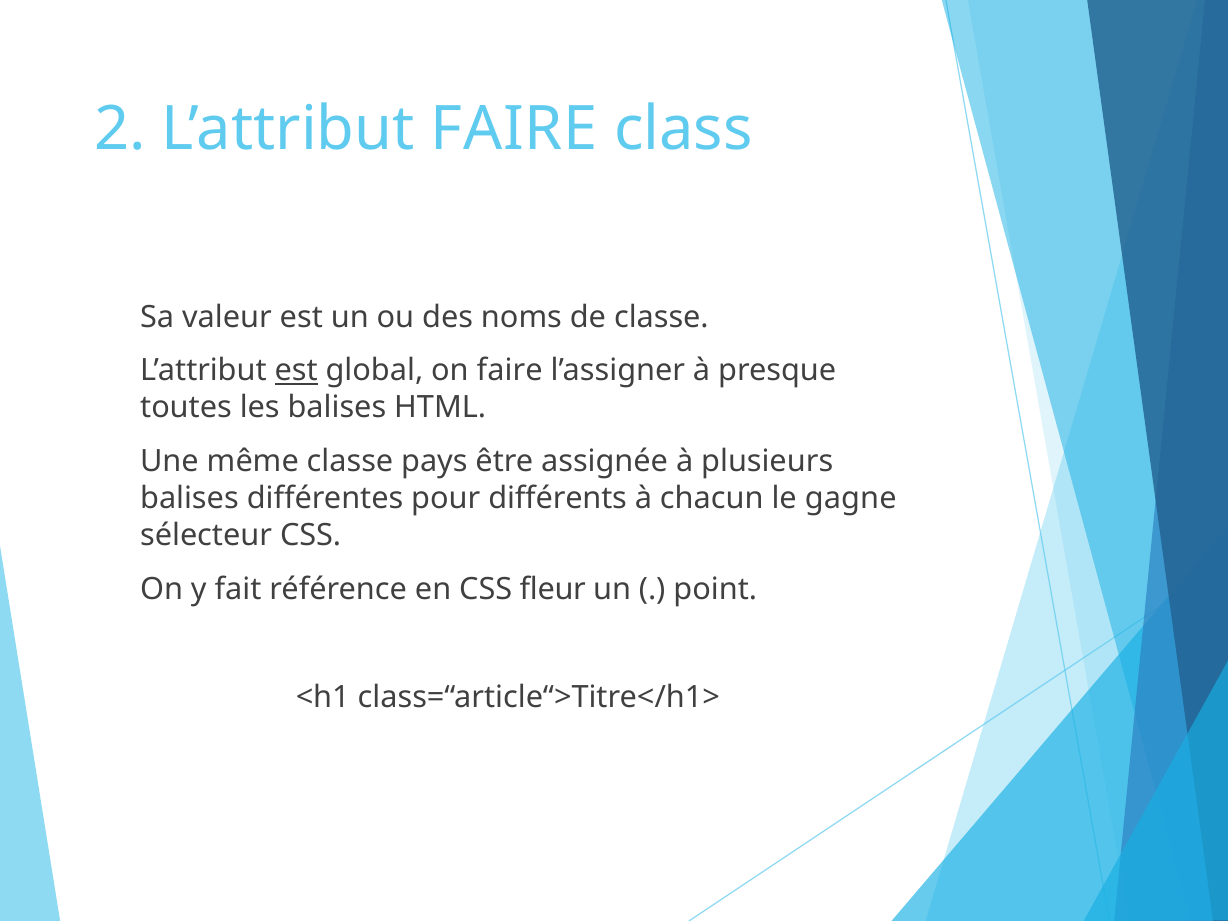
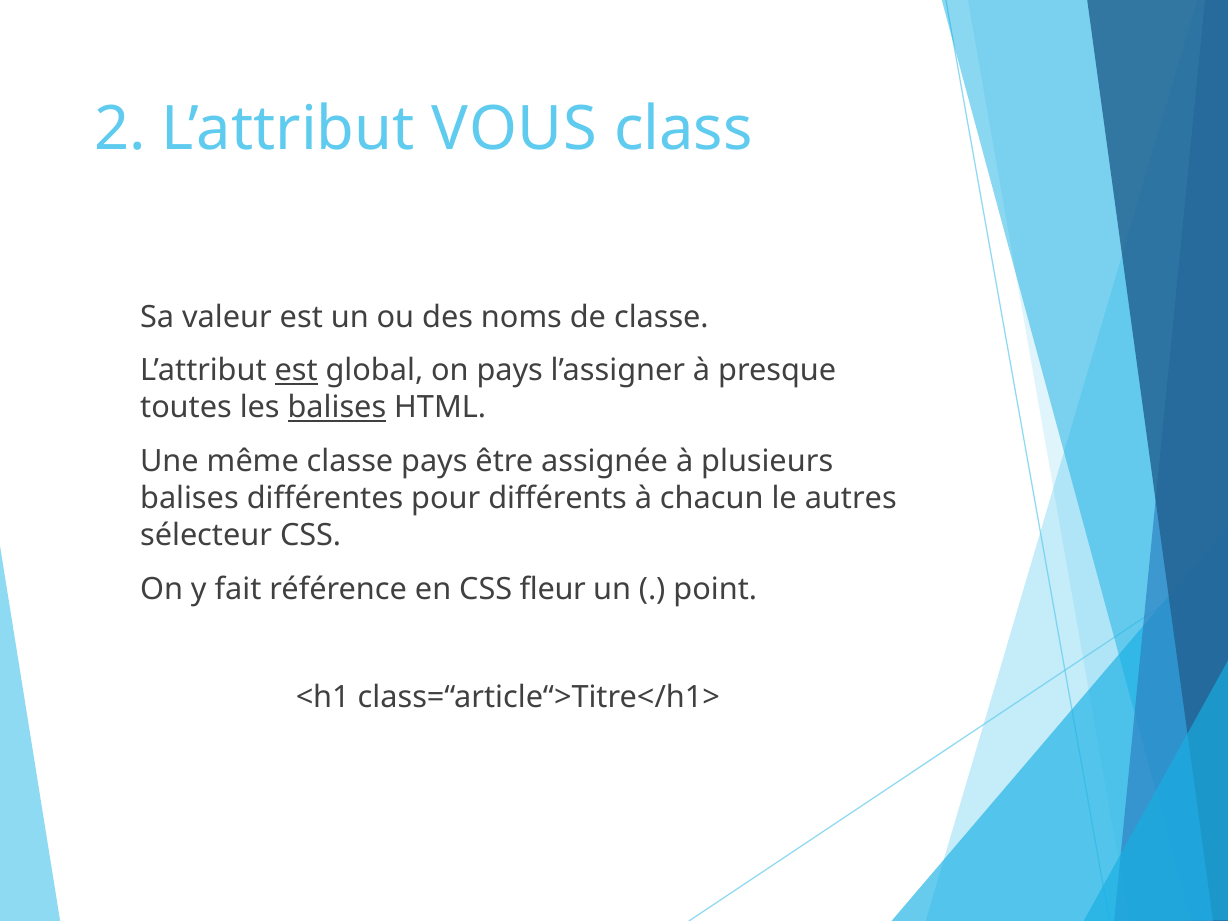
L’attribut FAIRE: FAIRE -> VOUS
on faire: faire -> pays
balises at (337, 408) underline: none -> present
gagne: gagne -> autres
